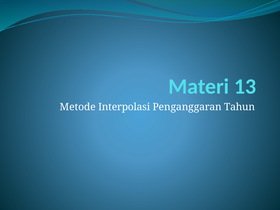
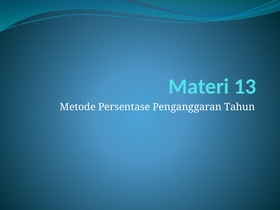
Interpolasi: Interpolasi -> Persentase
